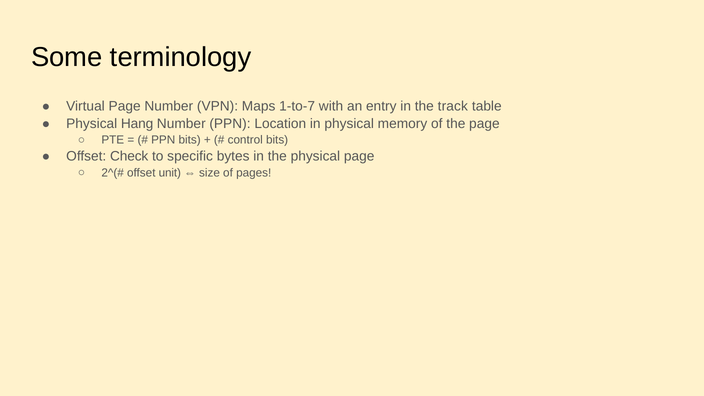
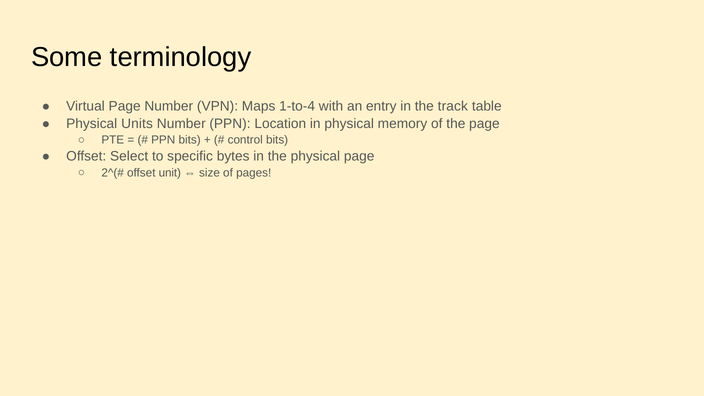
1-to-7: 1-to-7 -> 1-to-4
Hang: Hang -> Units
Check: Check -> Select
